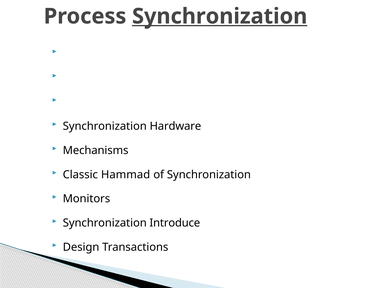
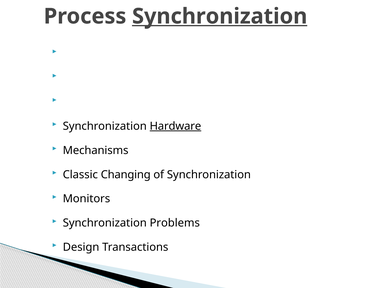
Hardware underline: none -> present
Hammad: Hammad -> Changing
Introduce: Introduce -> Problems
